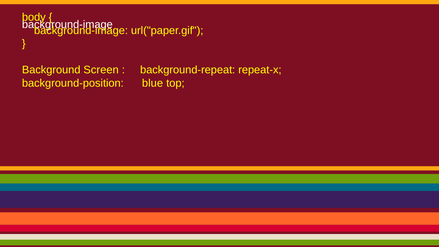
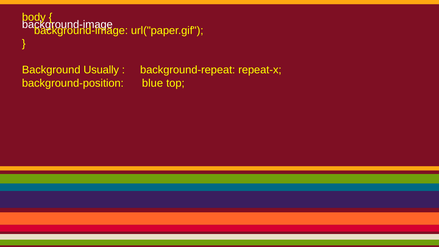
Screen: Screen -> Usually
